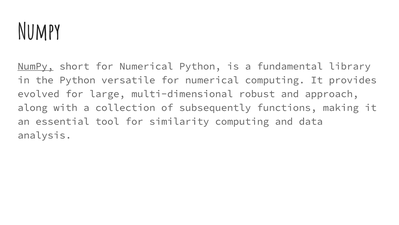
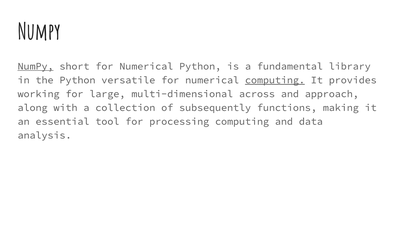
computing at (275, 80) underline: none -> present
evolved: evolved -> working
robust: robust -> across
similarity: similarity -> processing
